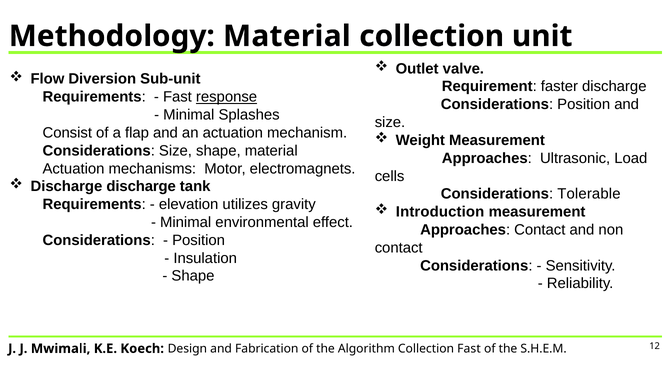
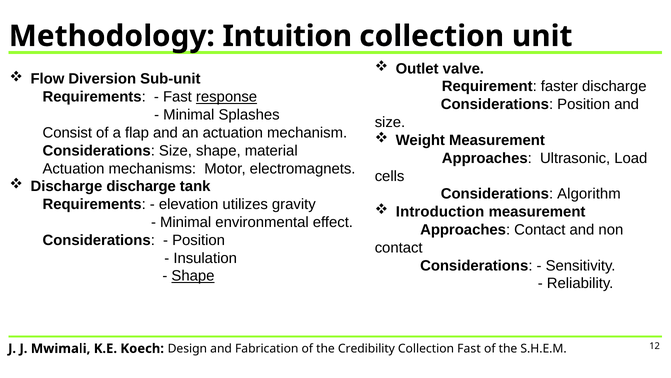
Methodology Material: Material -> Intuition
Tolerable: Tolerable -> Algorithm
Shape at (193, 276) underline: none -> present
Algorithm: Algorithm -> Credibility
